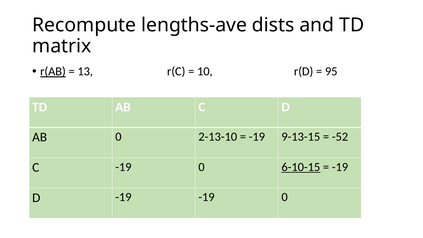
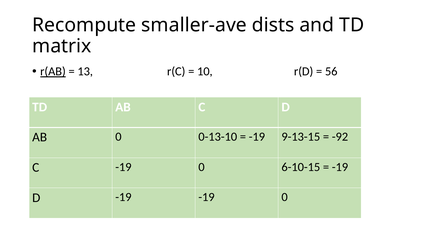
lengths-ave: lengths-ave -> smaller-ave
95: 95 -> 56
2-13-10: 2-13-10 -> 0-13-10
-52: -52 -> -92
6-10-15 underline: present -> none
